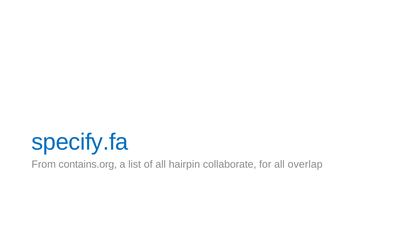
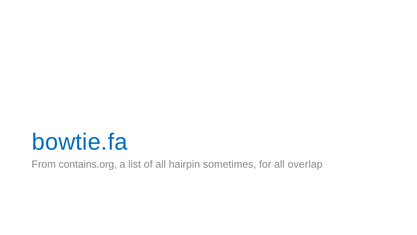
specify.fa: specify.fa -> bowtie.fa
collaborate: collaborate -> sometimes
